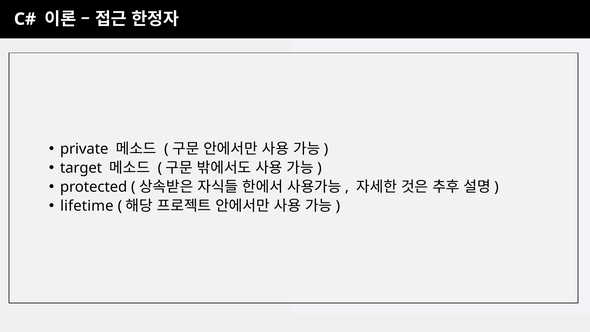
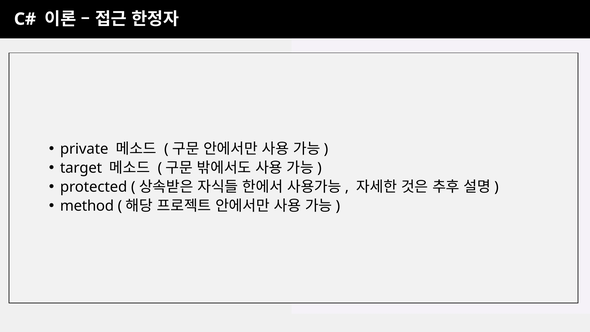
lifetime: lifetime -> method
